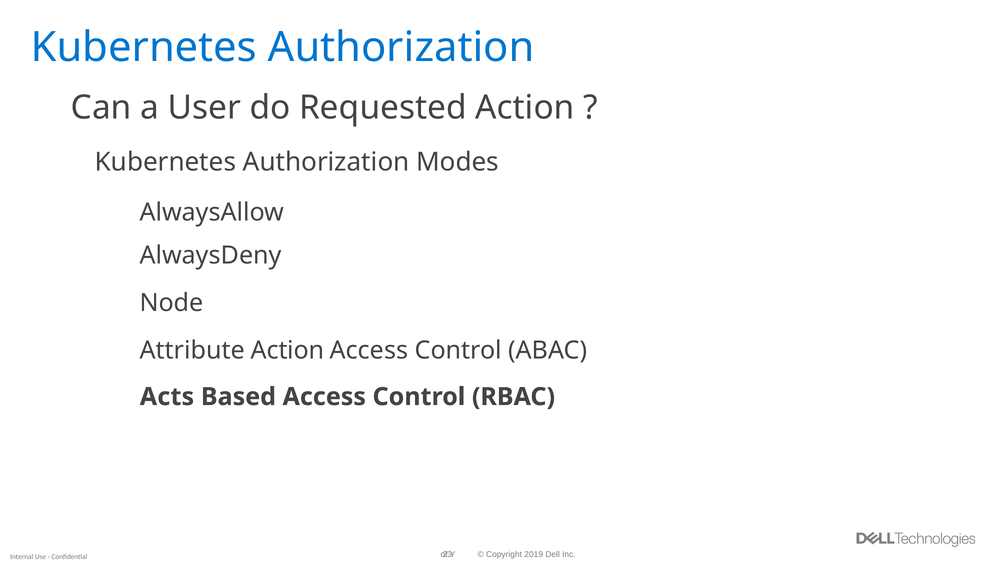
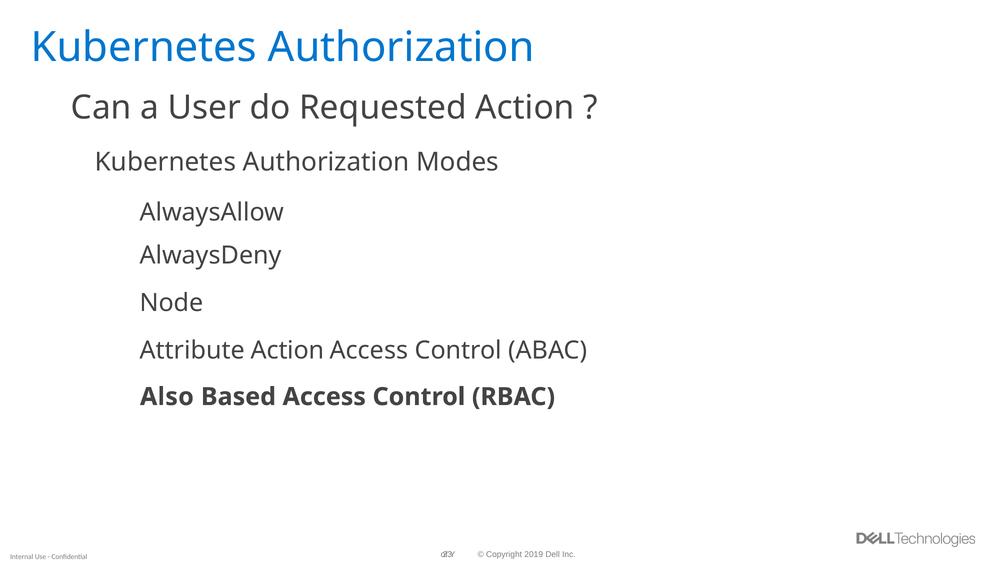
Acts: Acts -> Also
